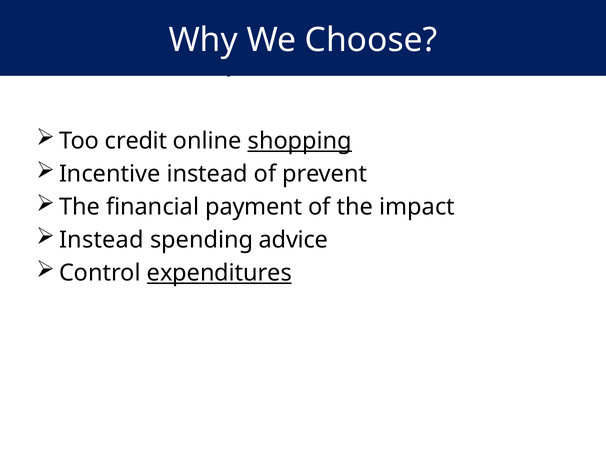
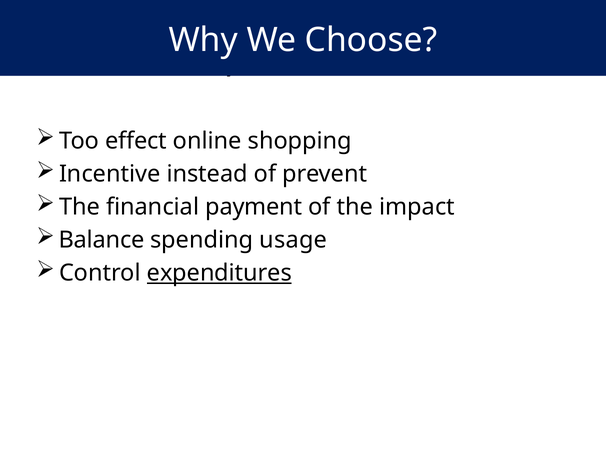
credit: credit -> effect
shopping underline: present -> none
Instead at (101, 240): Instead -> Balance
advice: advice -> usage
